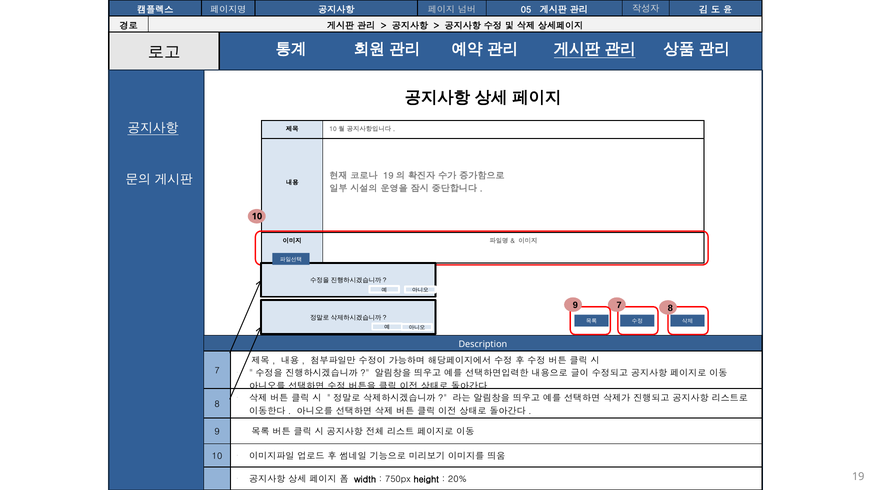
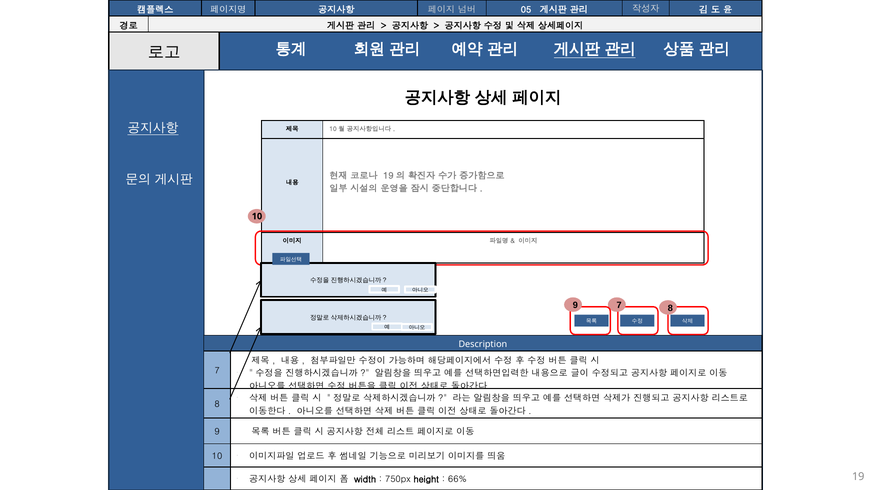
20%: 20% -> 66%
